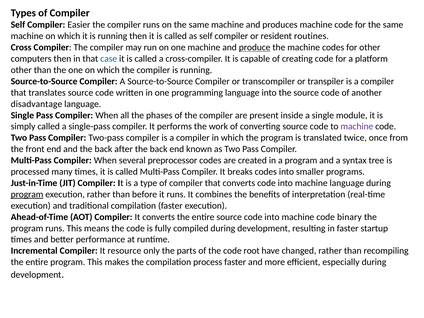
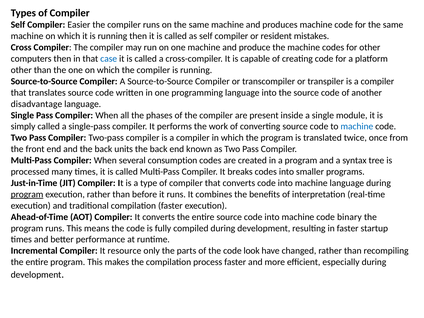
routines: routines -> mistakes
produce underline: present -> none
machine at (357, 127) colour: purple -> blue
after: after -> units
preprocessor: preprocessor -> consumption
root: root -> look
